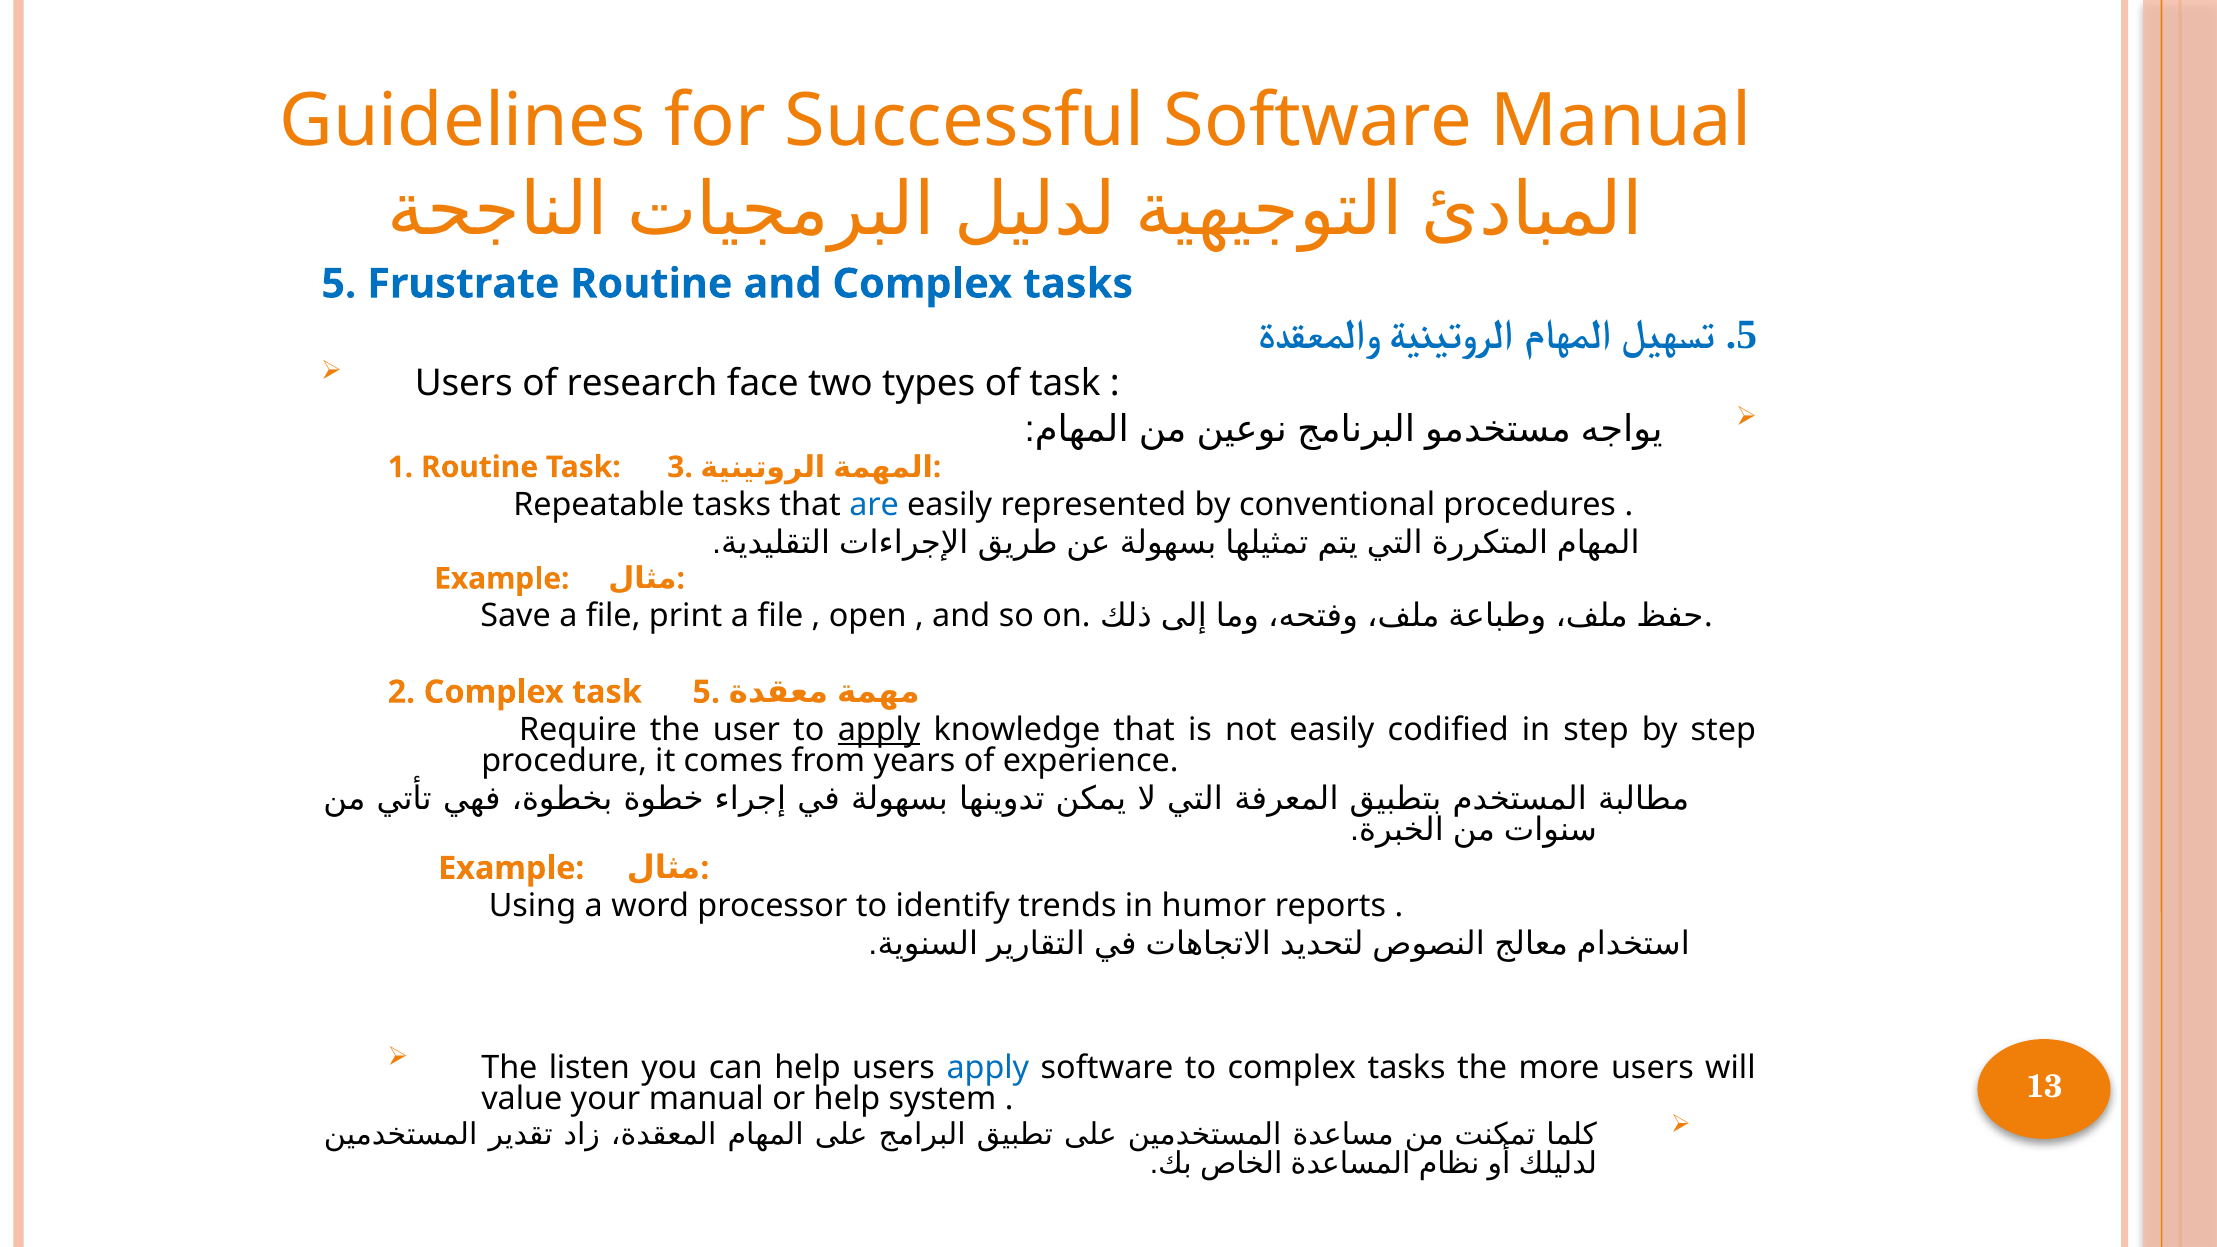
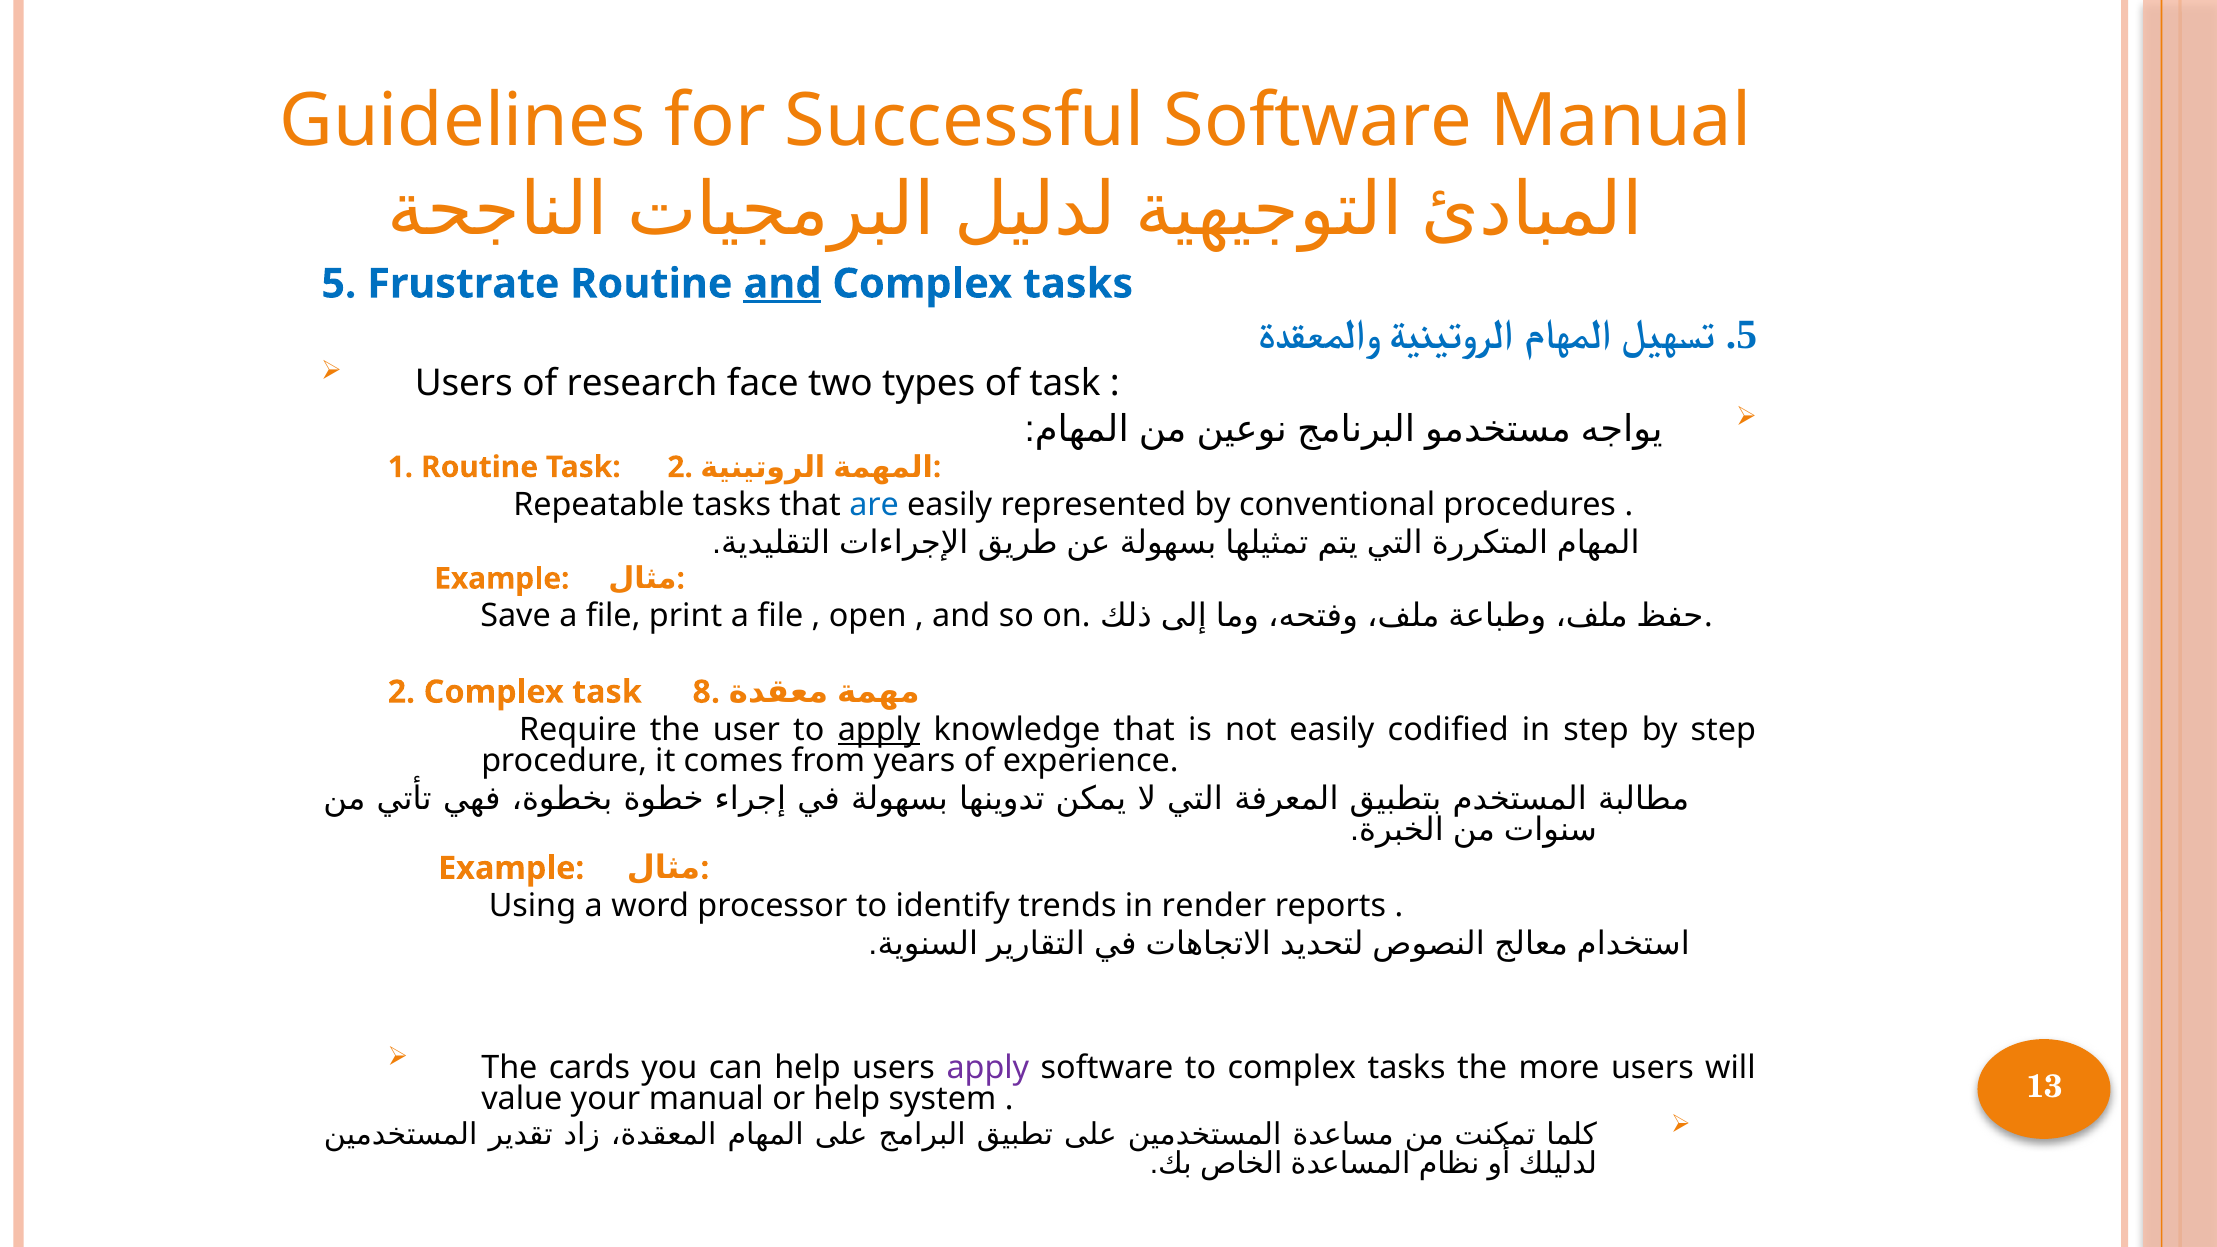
and at (783, 284) underline: none -> present
Task 3: 3 -> 2
task 5: 5 -> 8
humor: humor -> render
listen: listen -> cards
apply at (988, 1068) colour: blue -> purple
